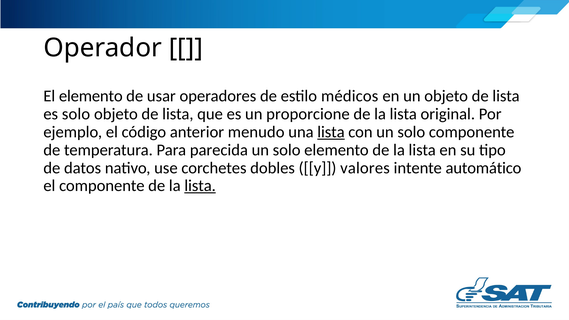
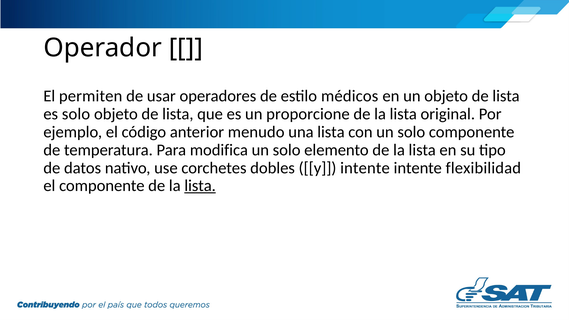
El elemento: elemento -> permiten
lista at (331, 132) underline: present -> none
parecida: parecida -> modifica
y valores: valores -> intente
automático: automático -> flexibilidad
